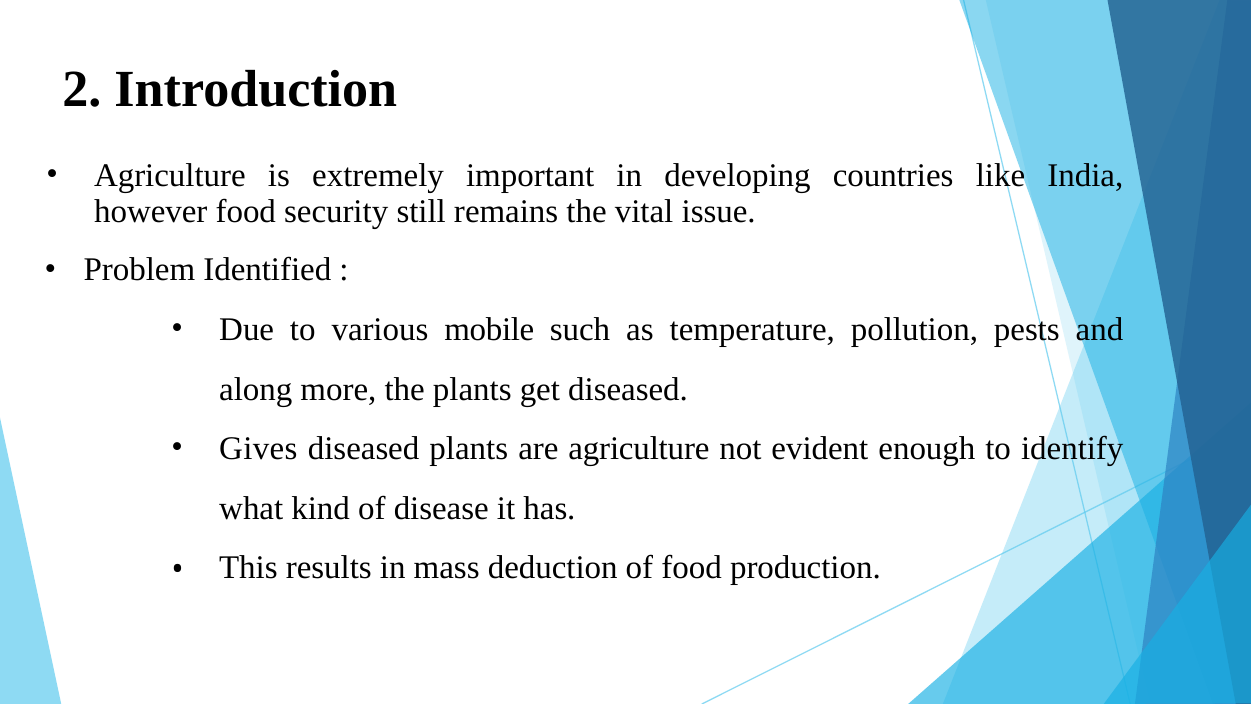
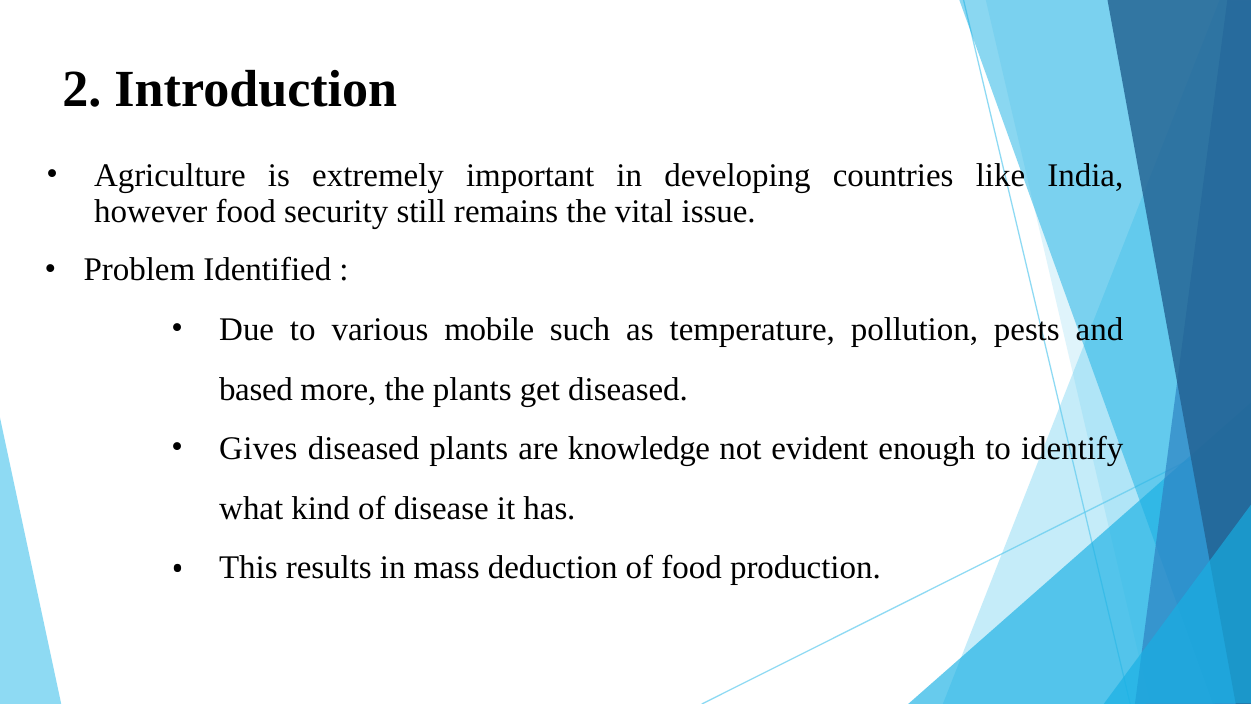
along: along -> based
are agriculture: agriculture -> knowledge
